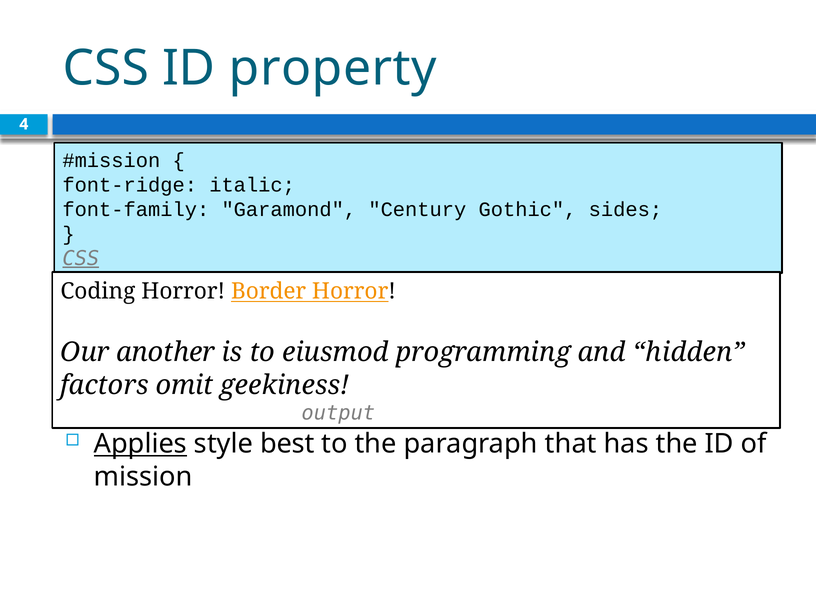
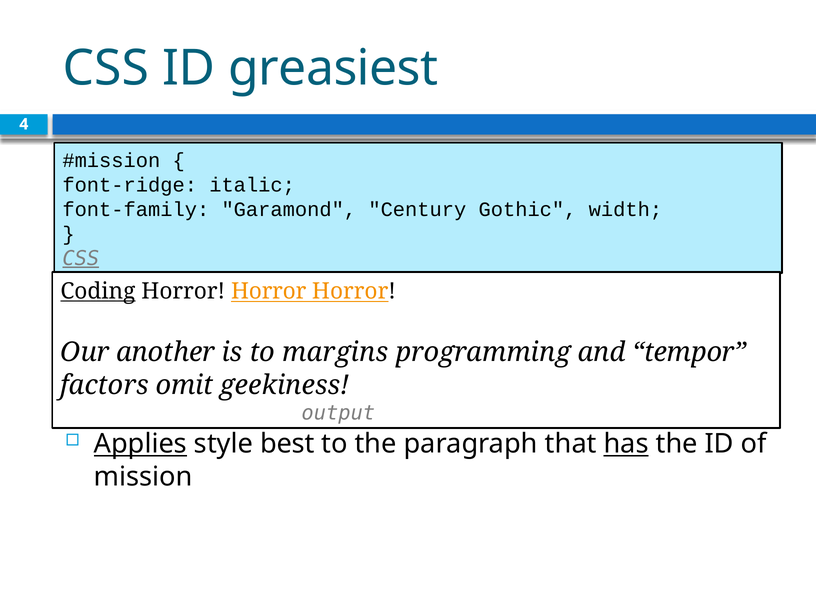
property: property -> greasiest
sides: sides -> width
Coding underline: none -> present
Border at (269, 291): Border -> Horror
eiusmod: eiusmod -> margins
hidden: hidden -> tempor
has underline: none -> present
